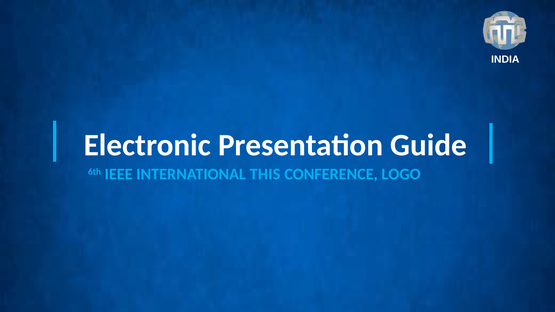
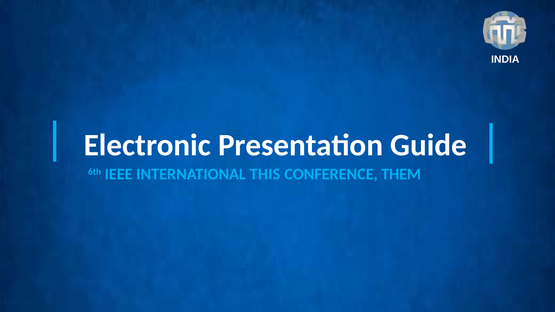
LOGO: LOGO -> THEM
